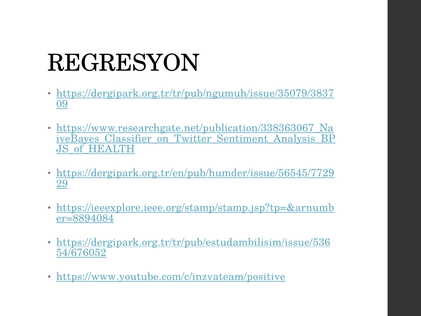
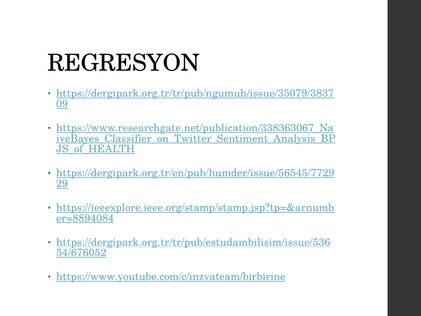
https://www.youtube.com/c/inzvateam/positive: https://www.youtube.com/c/inzvateam/positive -> https://www.youtube.com/c/inzvateam/birbirine
